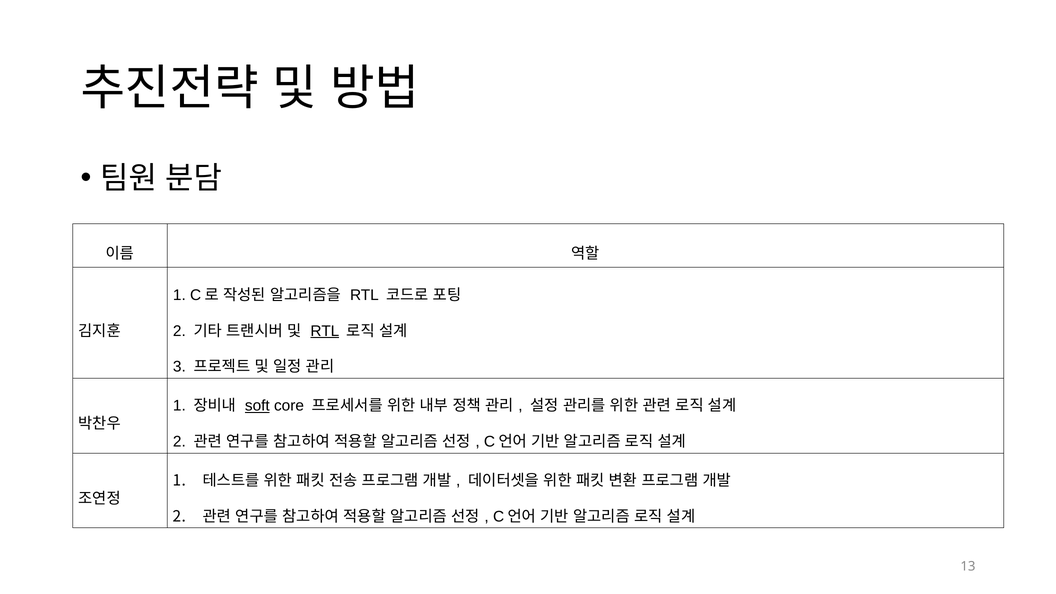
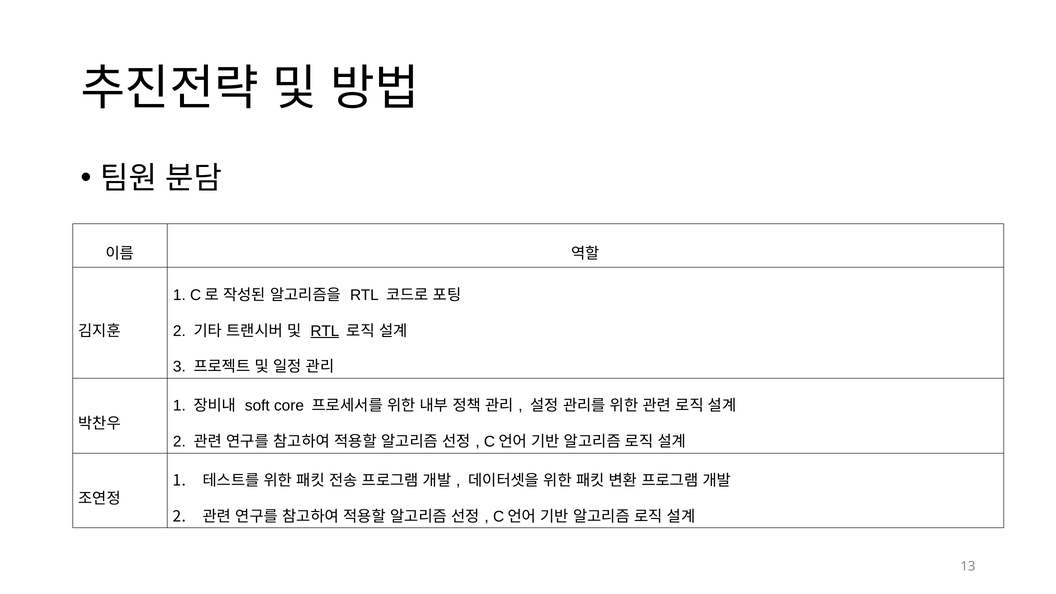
soft underline: present -> none
